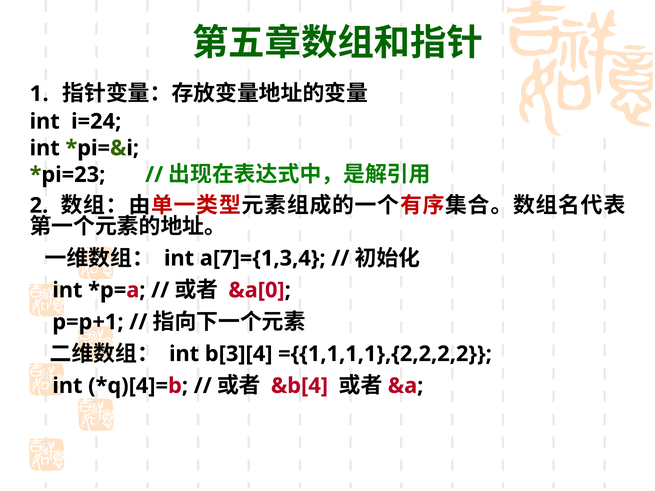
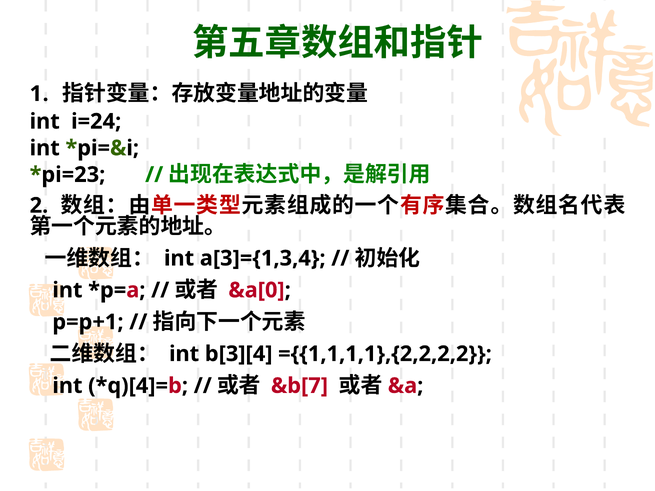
a[7]={1,3,4: a[7]={1,3,4 -> a[3]={1,3,4
&b[4: &b[4 -> &b[7
